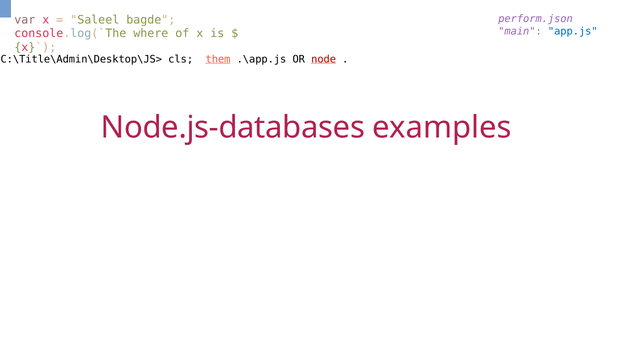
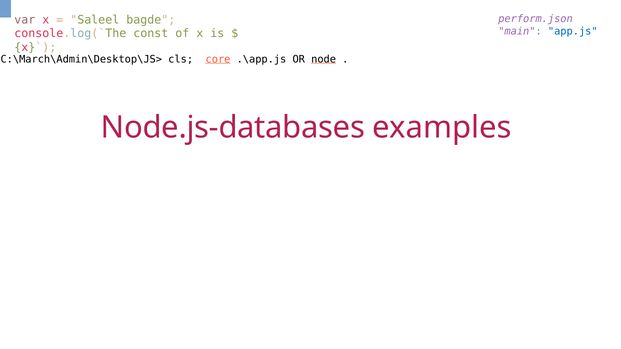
where: where -> const
C:\Title\Admin\Desktop\JS>: C:\Title\Admin\Desktop\JS> -> C:\March\Admin\Desktop\JS>
them: them -> core
node colour: red -> black
